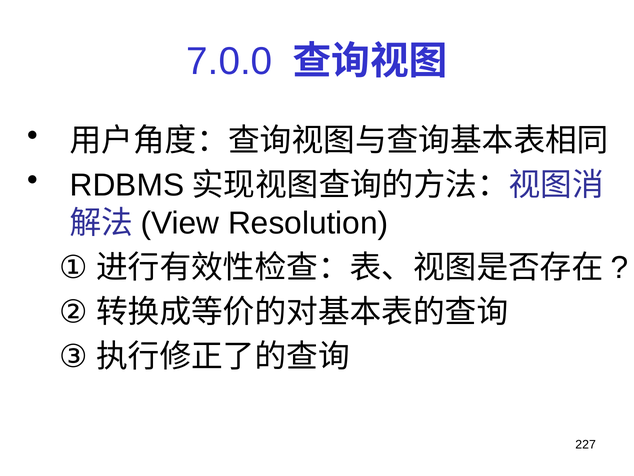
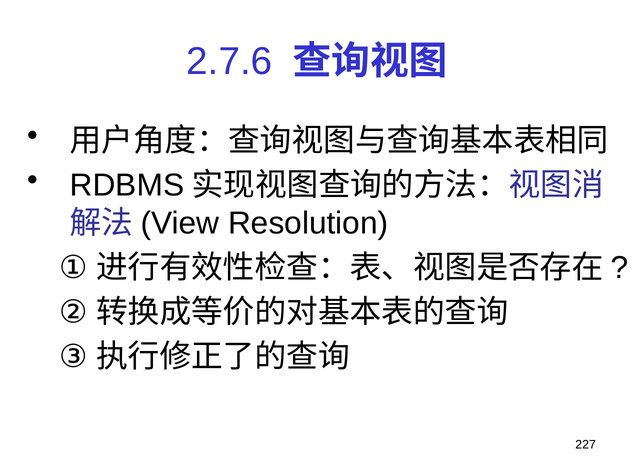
7.0.0: 7.0.0 -> 2.7.6
